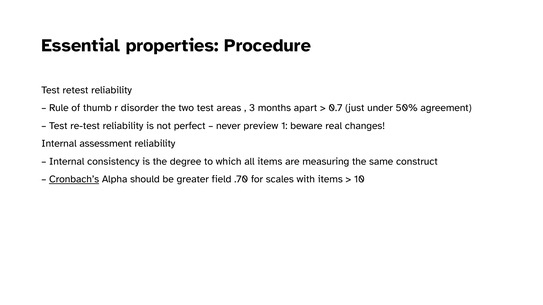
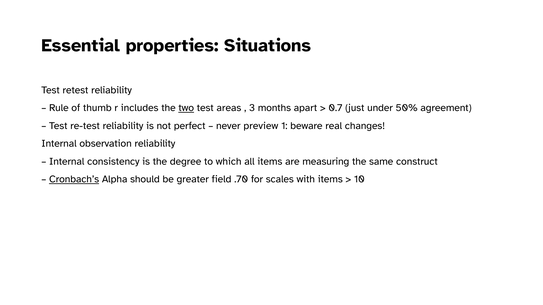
Procedure: Procedure -> Situations
disorder: disorder -> includes
two underline: none -> present
assessment: assessment -> observation
